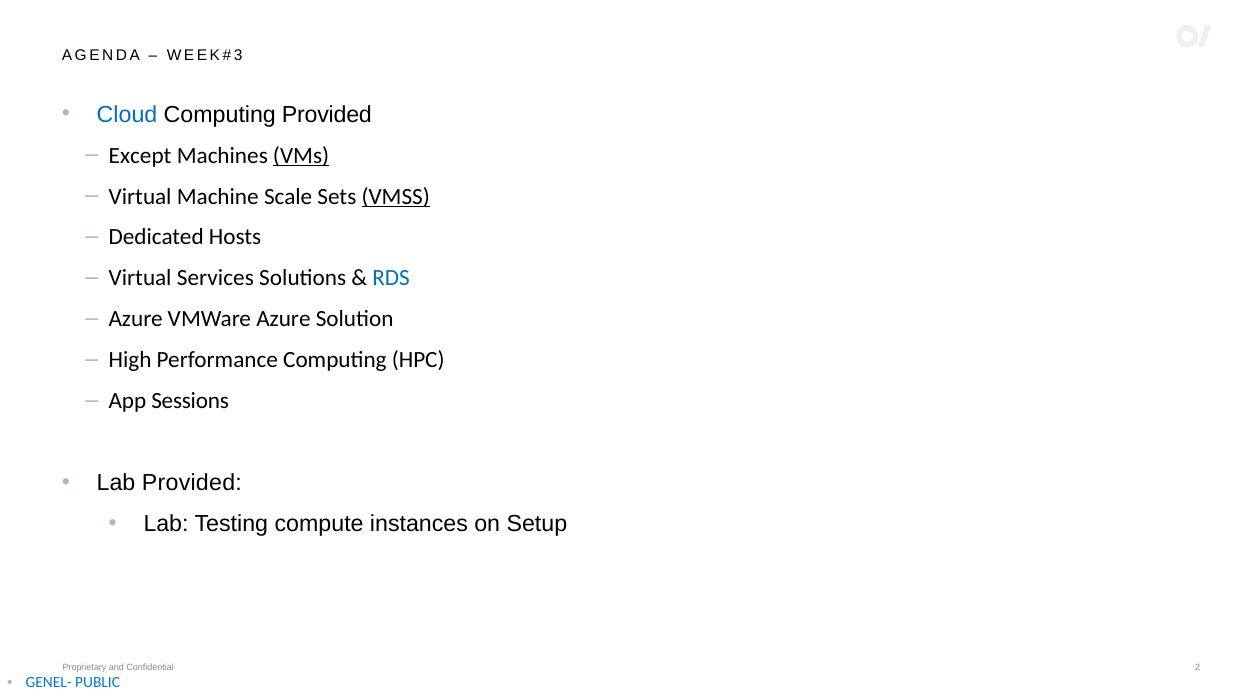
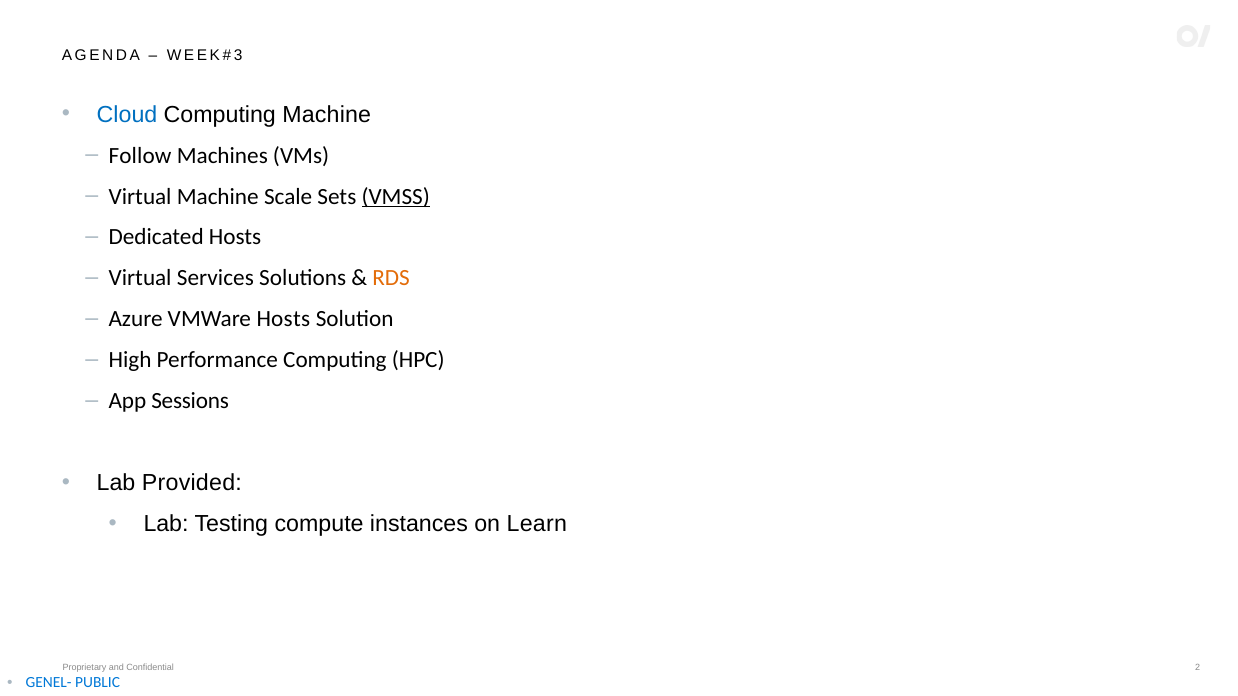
Computing Provided: Provided -> Machine
Except: Except -> Follow
VMs underline: present -> none
RDS colour: blue -> orange
VMWare Azure: Azure -> Hosts
Setup: Setup -> Learn
